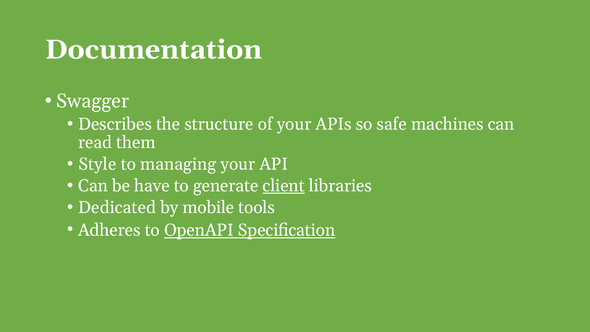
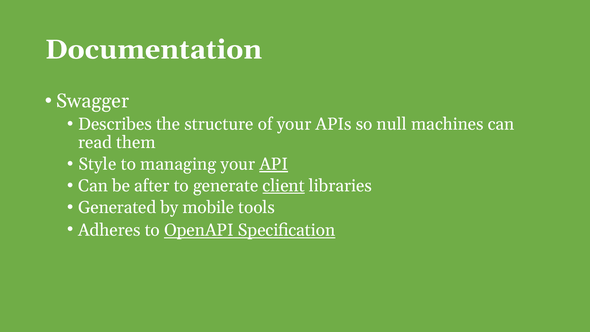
safe: safe -> null
API underline: none -> present
have: have -> after
Dedicated: Dedicated -> Generated
